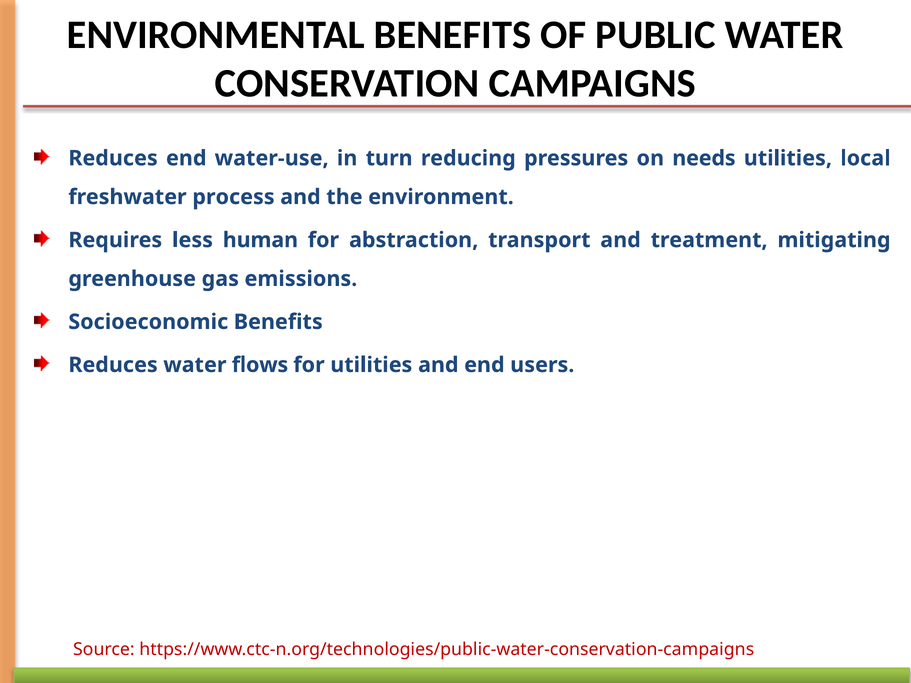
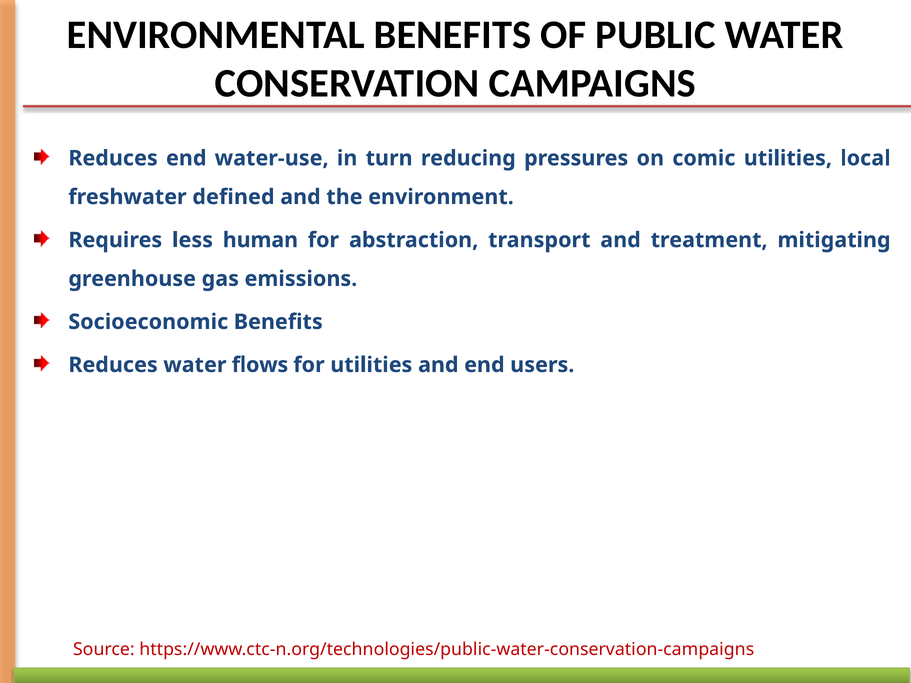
needs: needs -> comic
process: process -> defined
